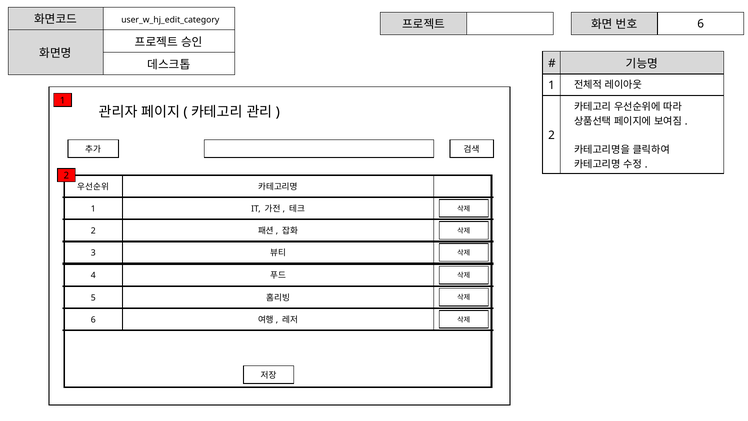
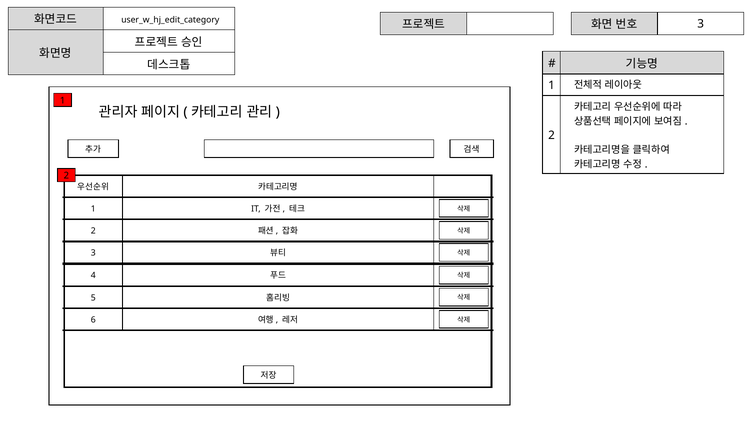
6 at (701, 24): 6 -> 3
